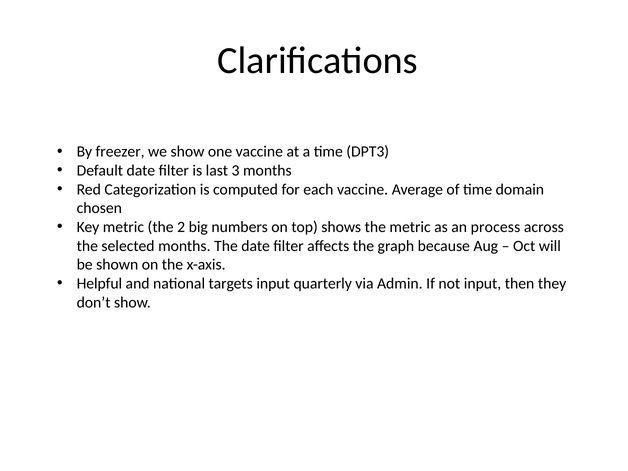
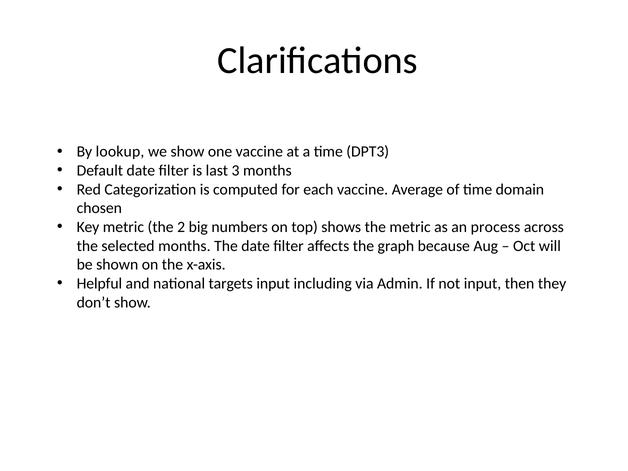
freezer: freezer -> lookup
quarterly: quarterly -> including
